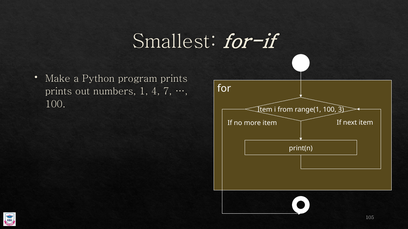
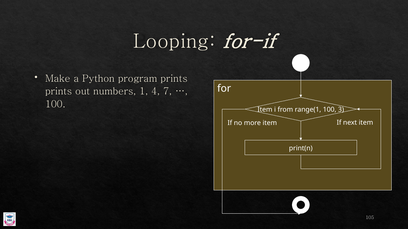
Smallest: Smallest -> Looping
